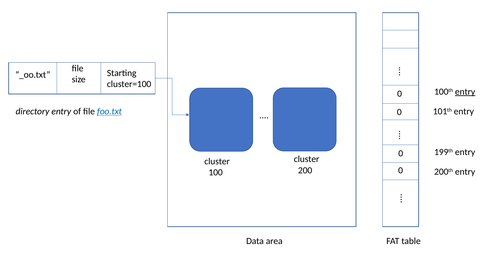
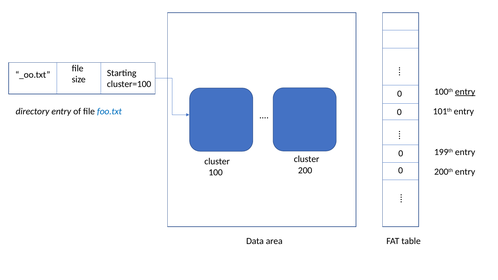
foo.txt underline: present -> none
